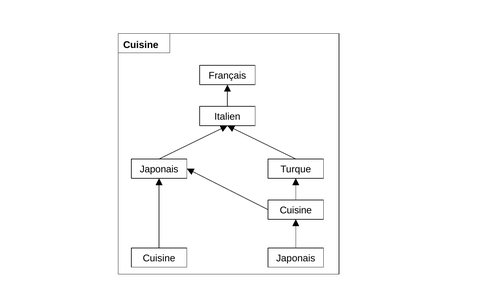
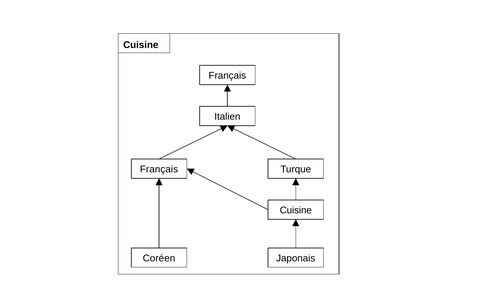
Japonais at (159, 170): Japonais -> Français
Cuisine at (159, 259): Cuisine -> Coréen
